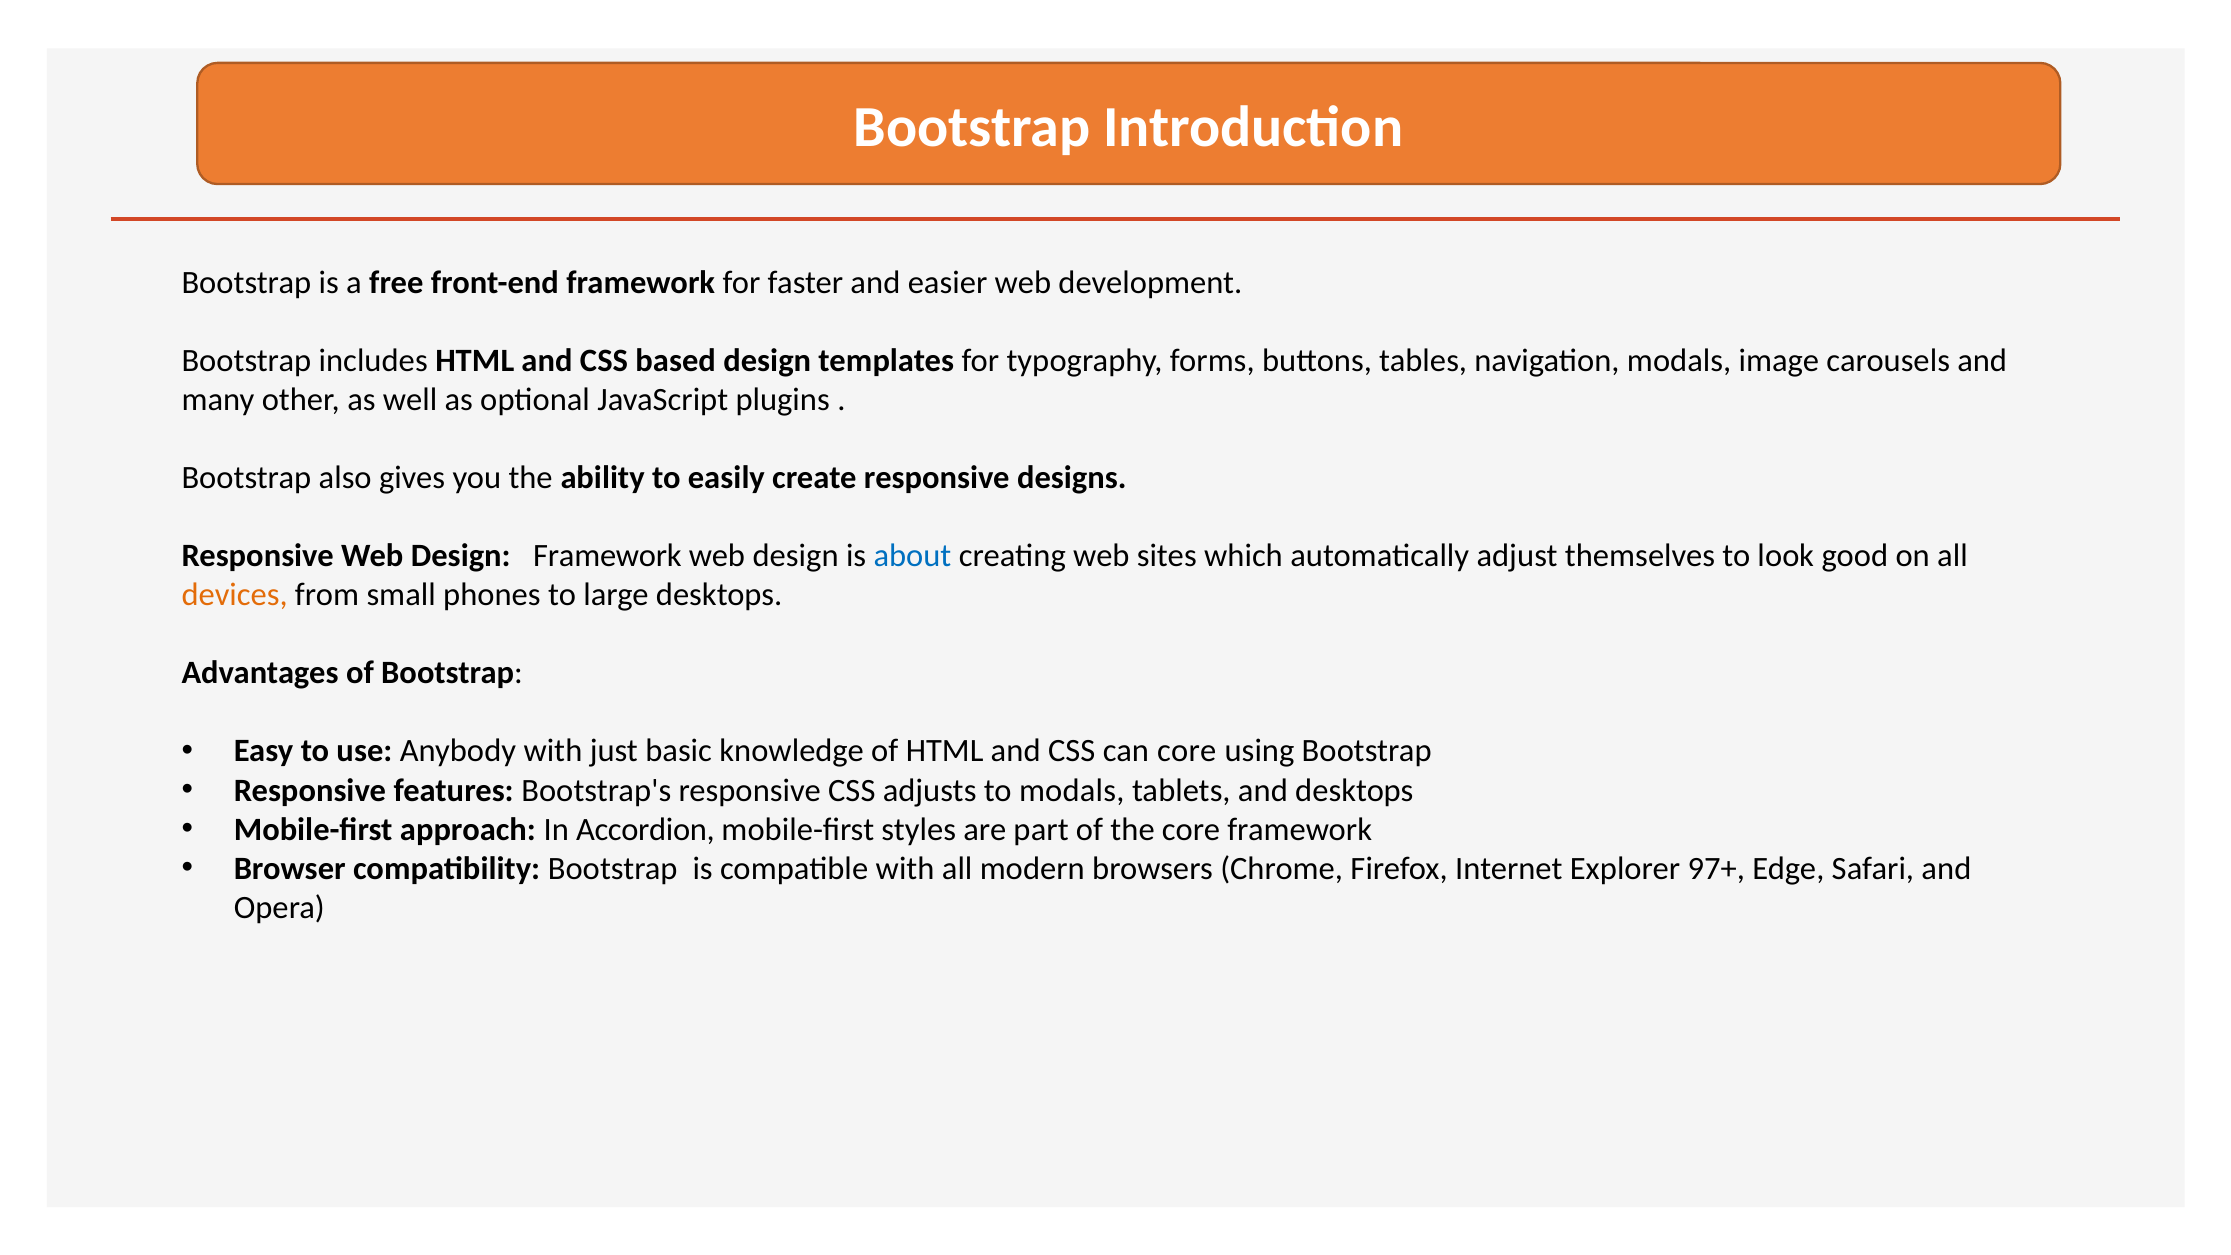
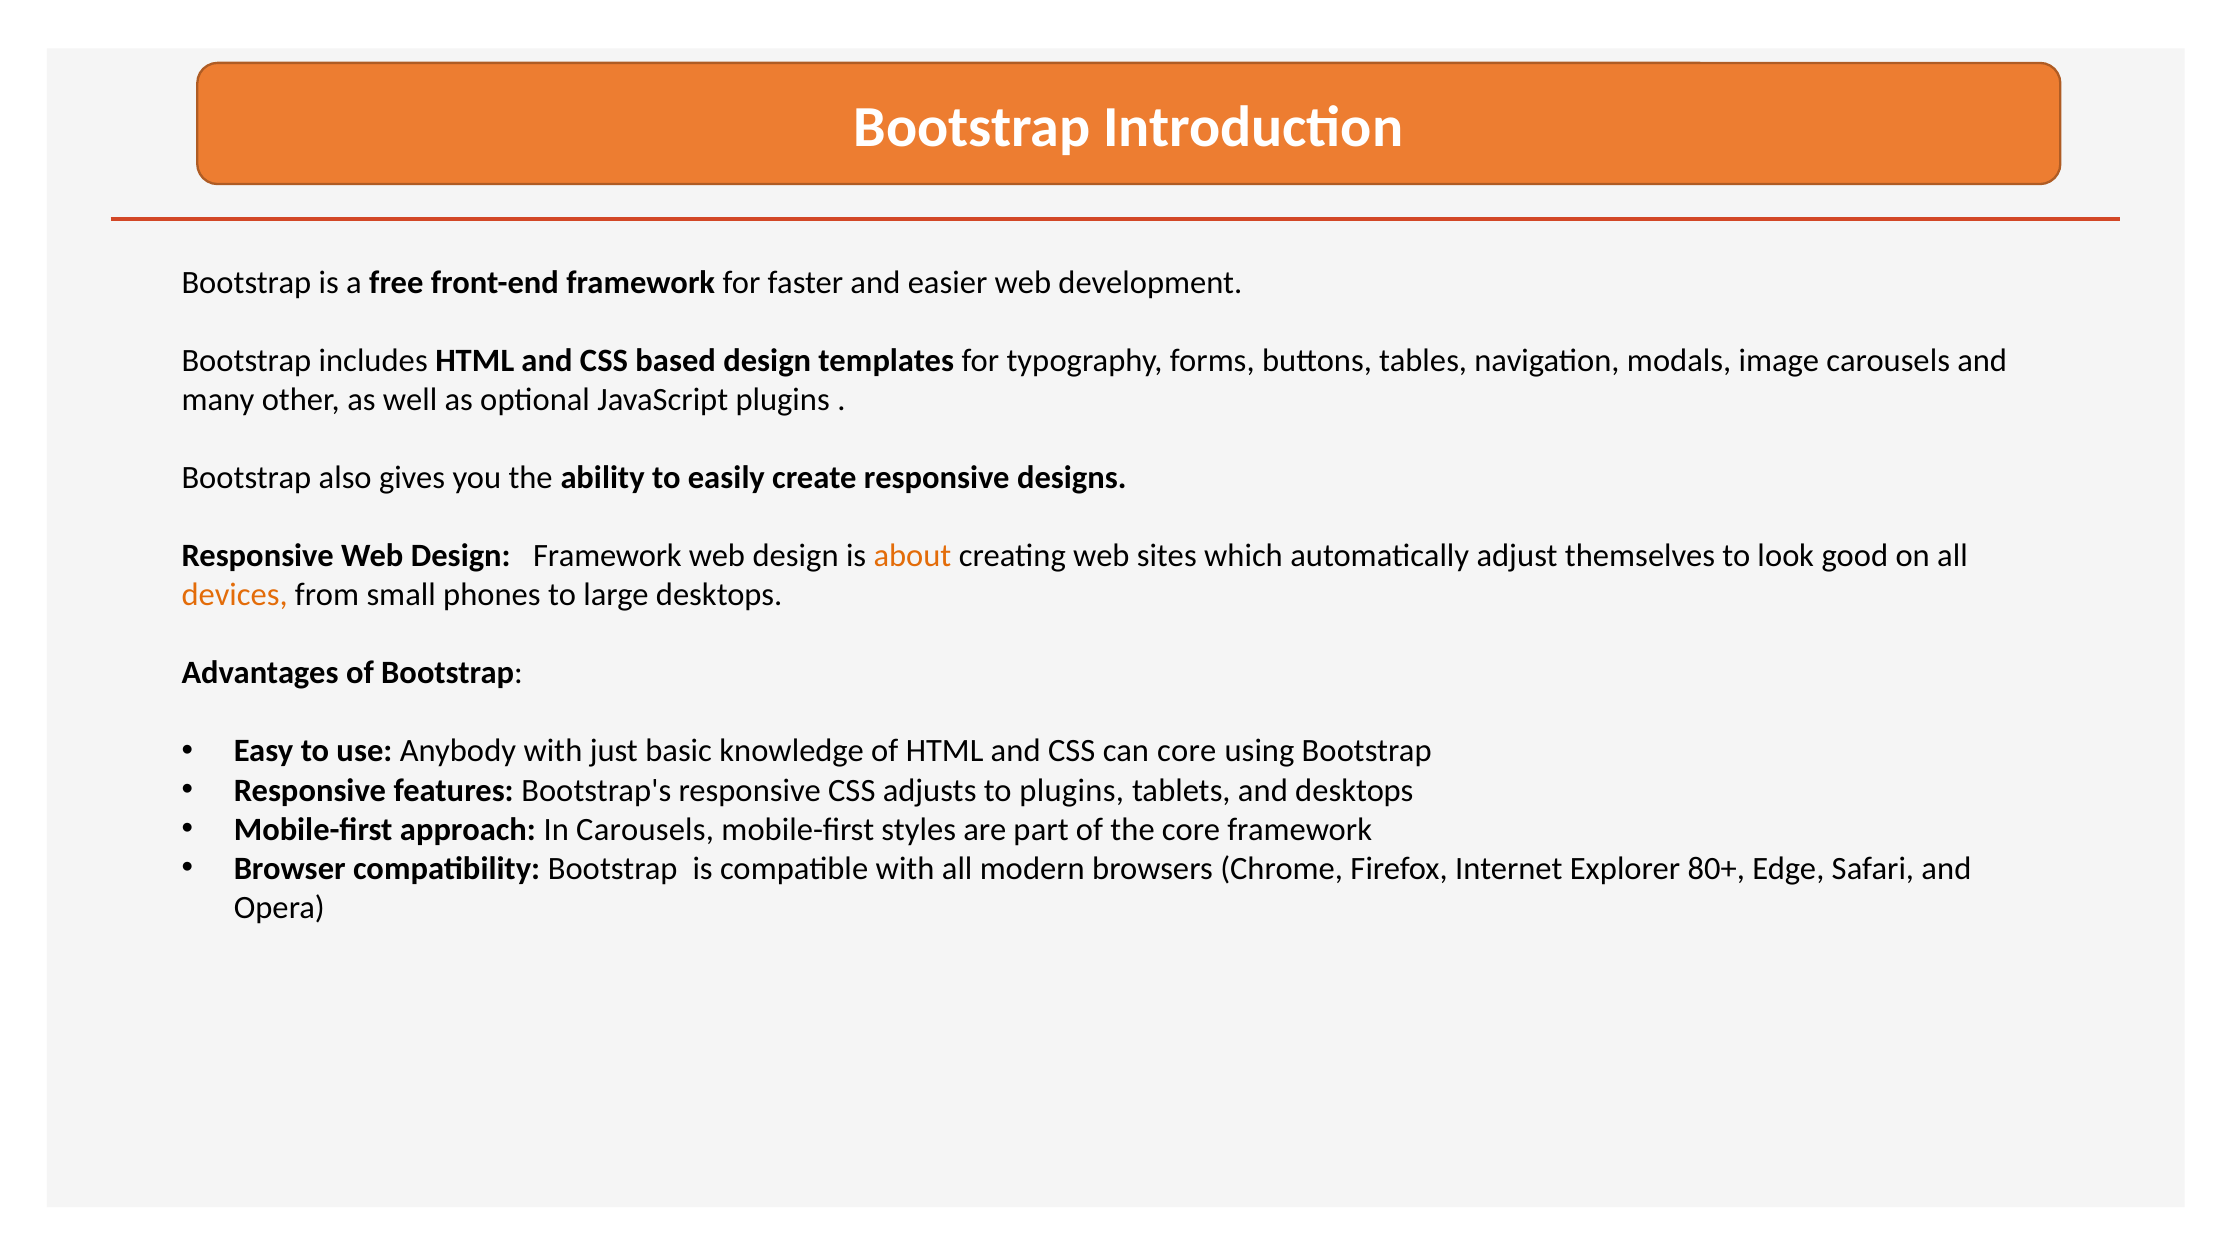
about colour: blue -> orange
to modals: modals -> plugins
In Accordion: Accordion -> Carousels
97+: 97+ -> 80+
